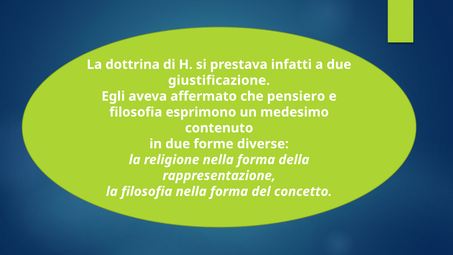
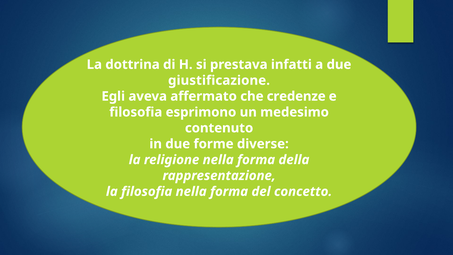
pensiero: pensiero -> credenze
